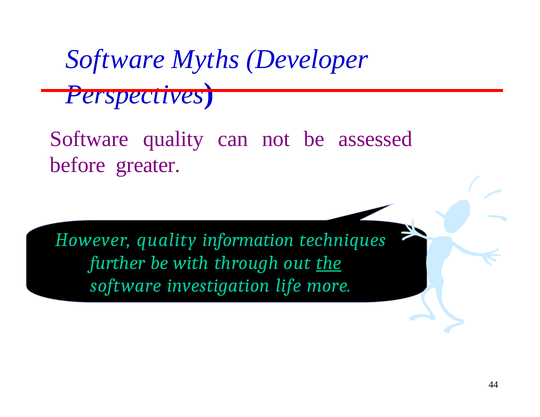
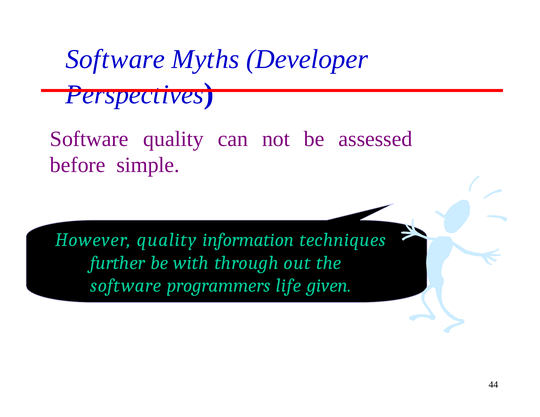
greater: greater -> simple
the underline: present -> none
investigation: investigation -> programmers
more: more -> given
